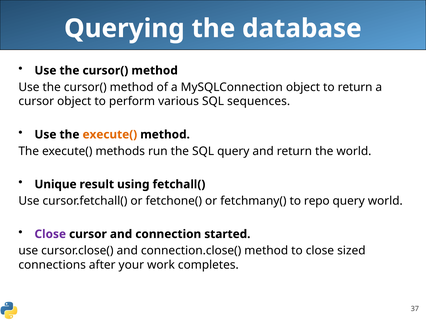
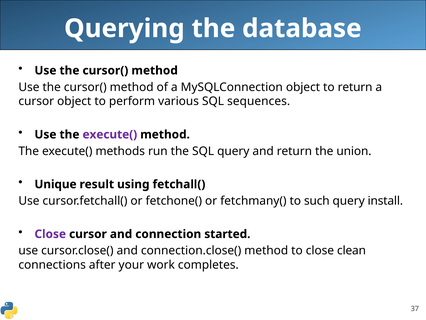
execute( at (110, 134) colour: orange -> purple
the world: world -> union
repo: repo -> such
query world: world -> install
sized: sized -> clean
